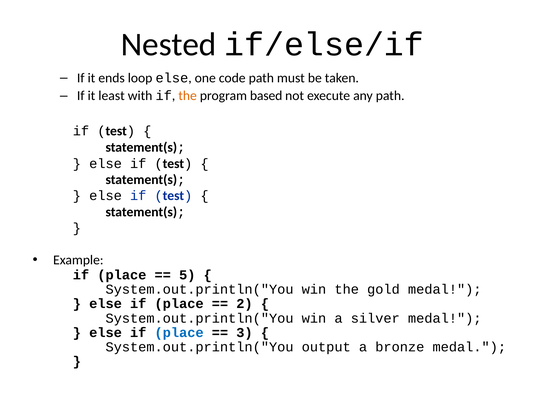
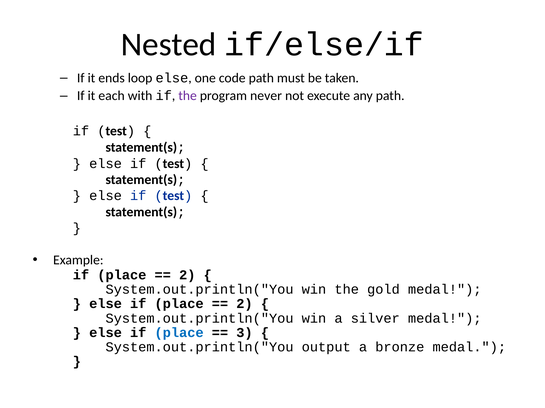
least: least -> each
the at (188, 96) colour: orange -> purple
based: based -> never
5 at (187, 275): 5 -> 2
